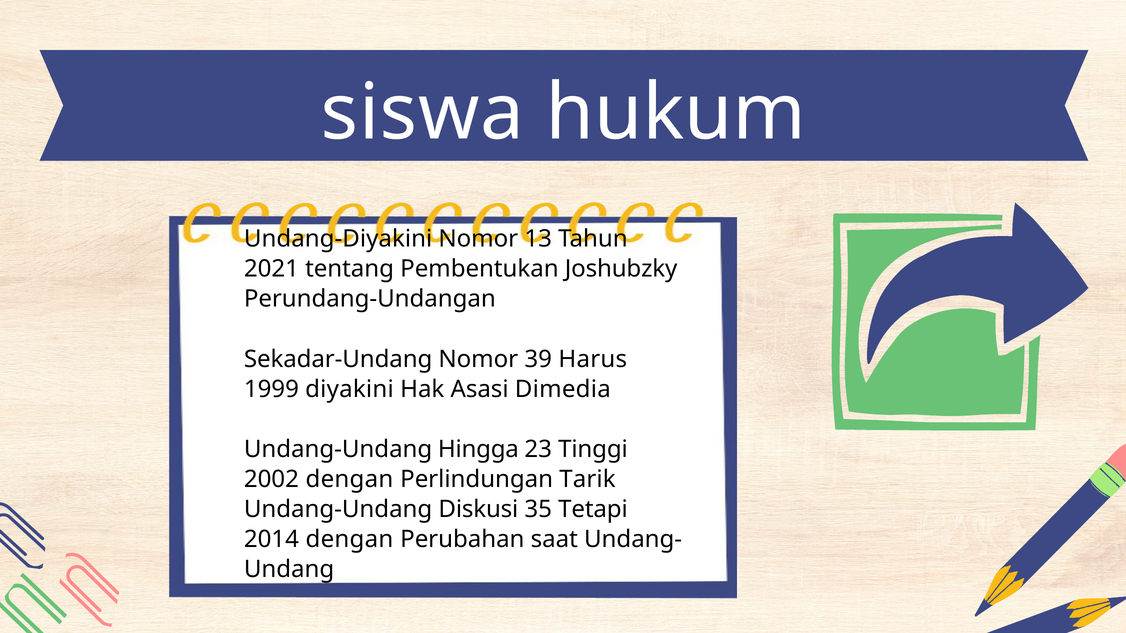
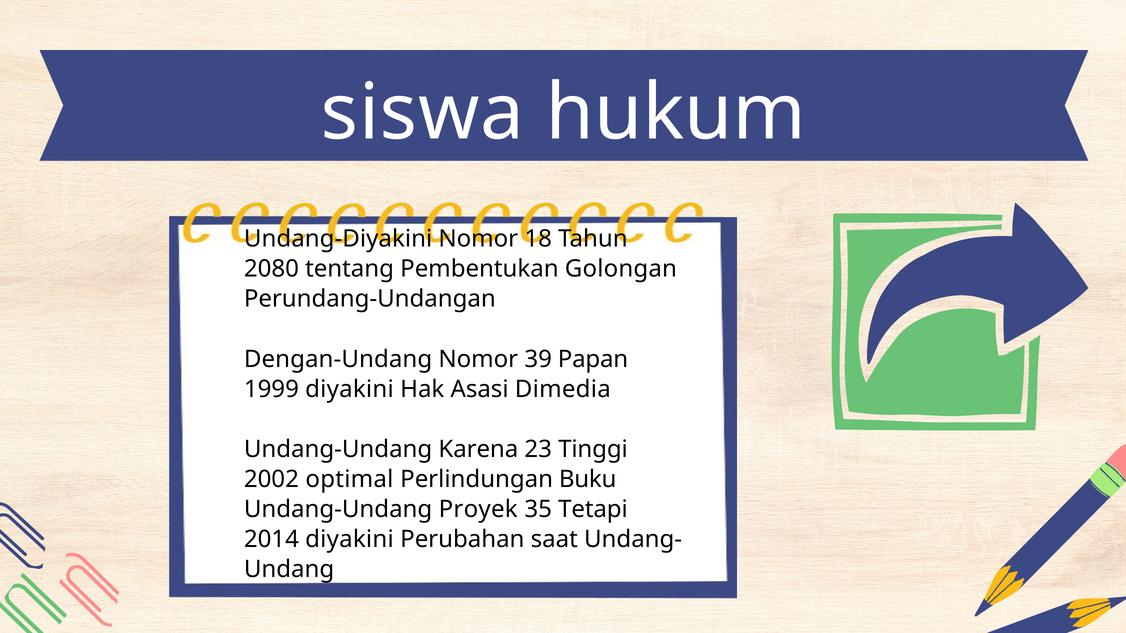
13: 13 -> 18
2021: 2021 -> 2080
Joshubzky: Joshubzky -> Golongan
Sekadar-Undang: Sekadar-Undang -> Dengan-Undang
Harus: Harus -> Papan
Hingga: Hingga -> Karena
2002 dengan: dengan -> optimal
Tarik: Tarik -> Buku
Diskusi: Diskusi -> Proyek
2014 dengan: dengan -> diyakini
